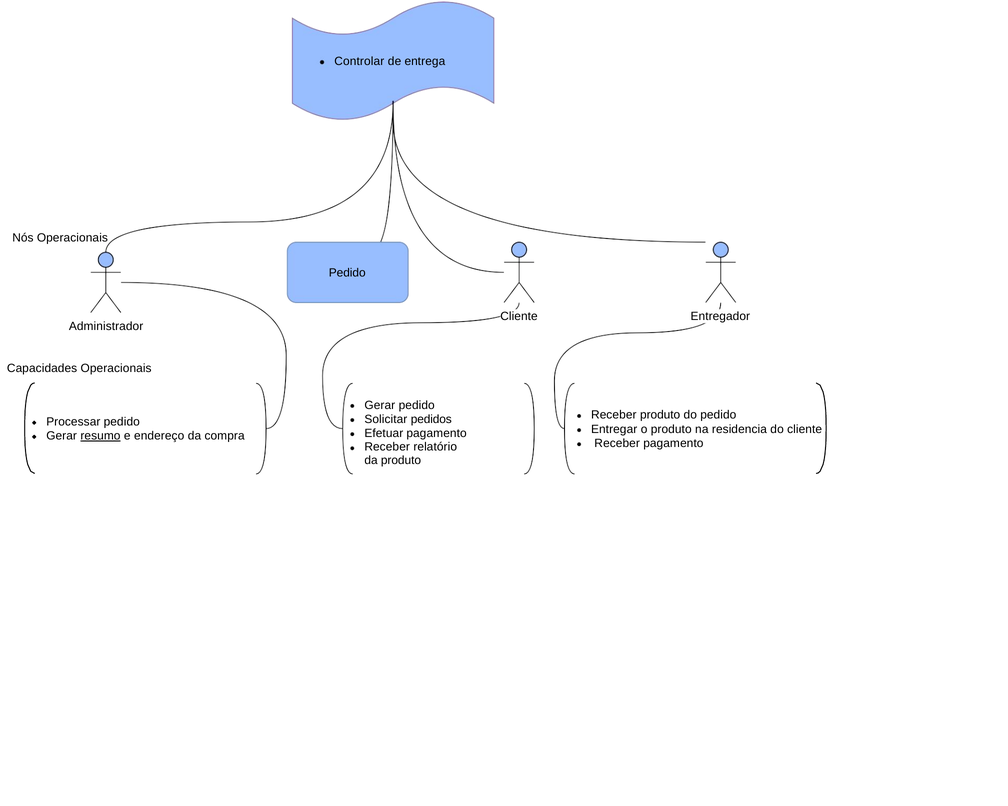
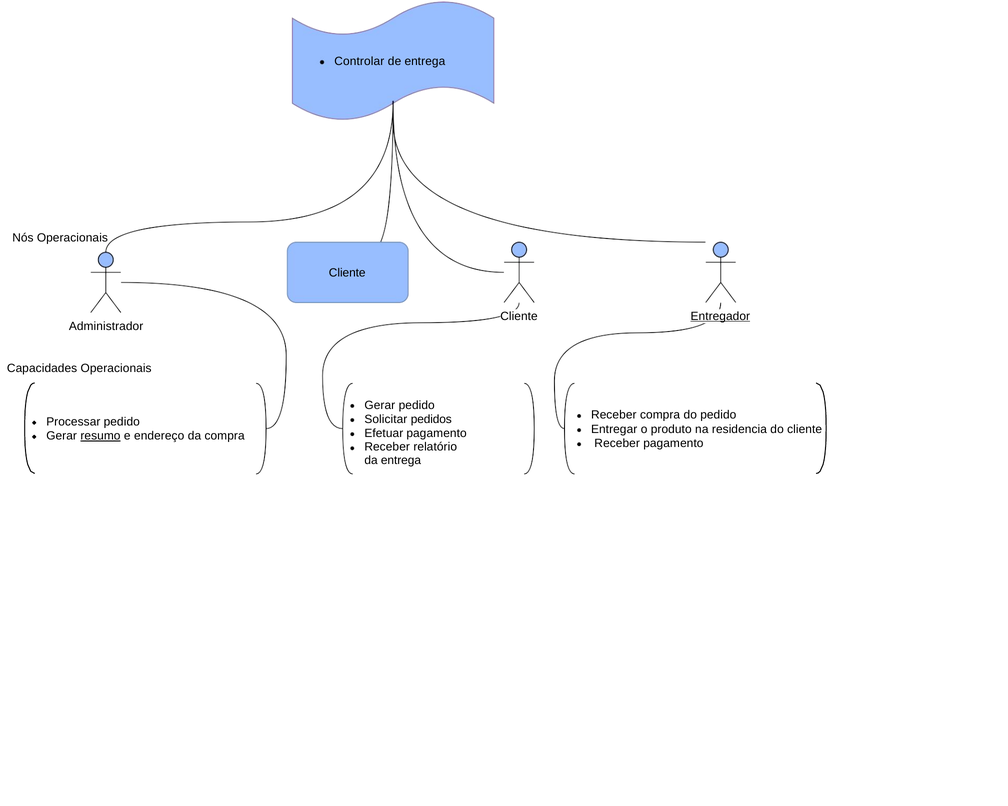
Pedido at (347, 273): Pedido -> Cliente
Entregador underline: none -> present
Receber produto: produto -> compra
da produto: produto -> entrega
